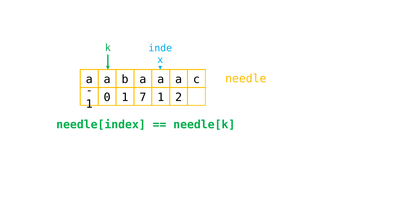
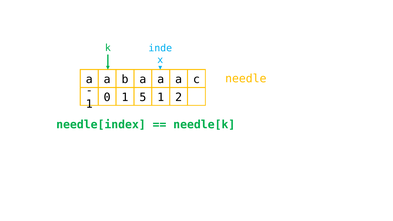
7: 7 -> 5
